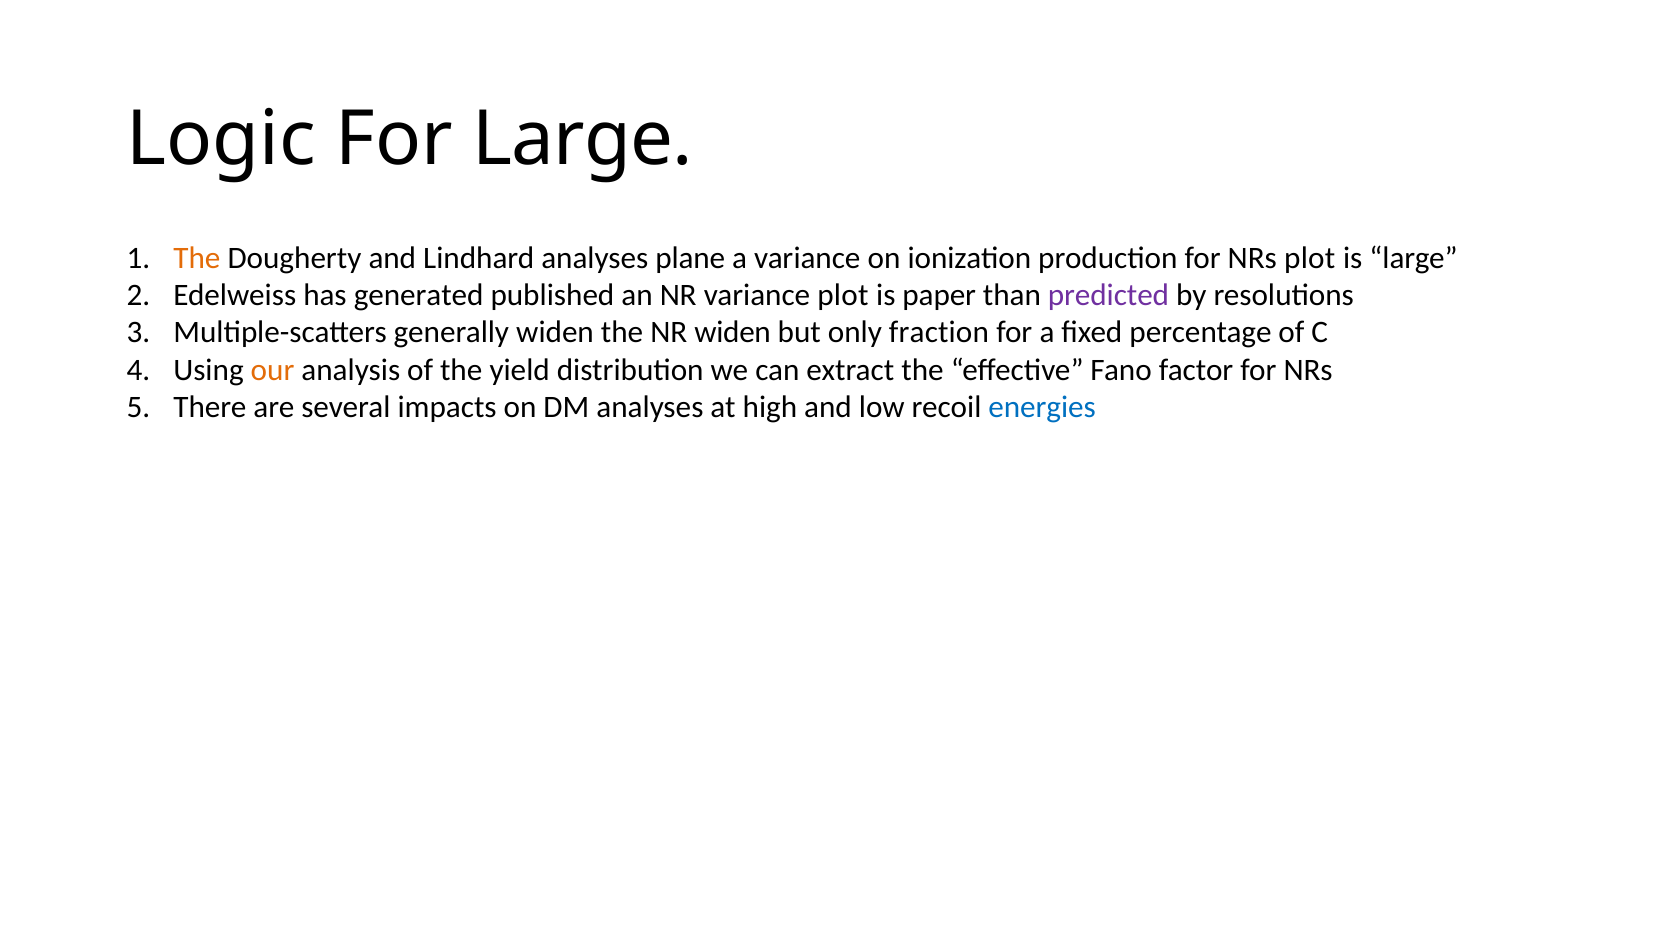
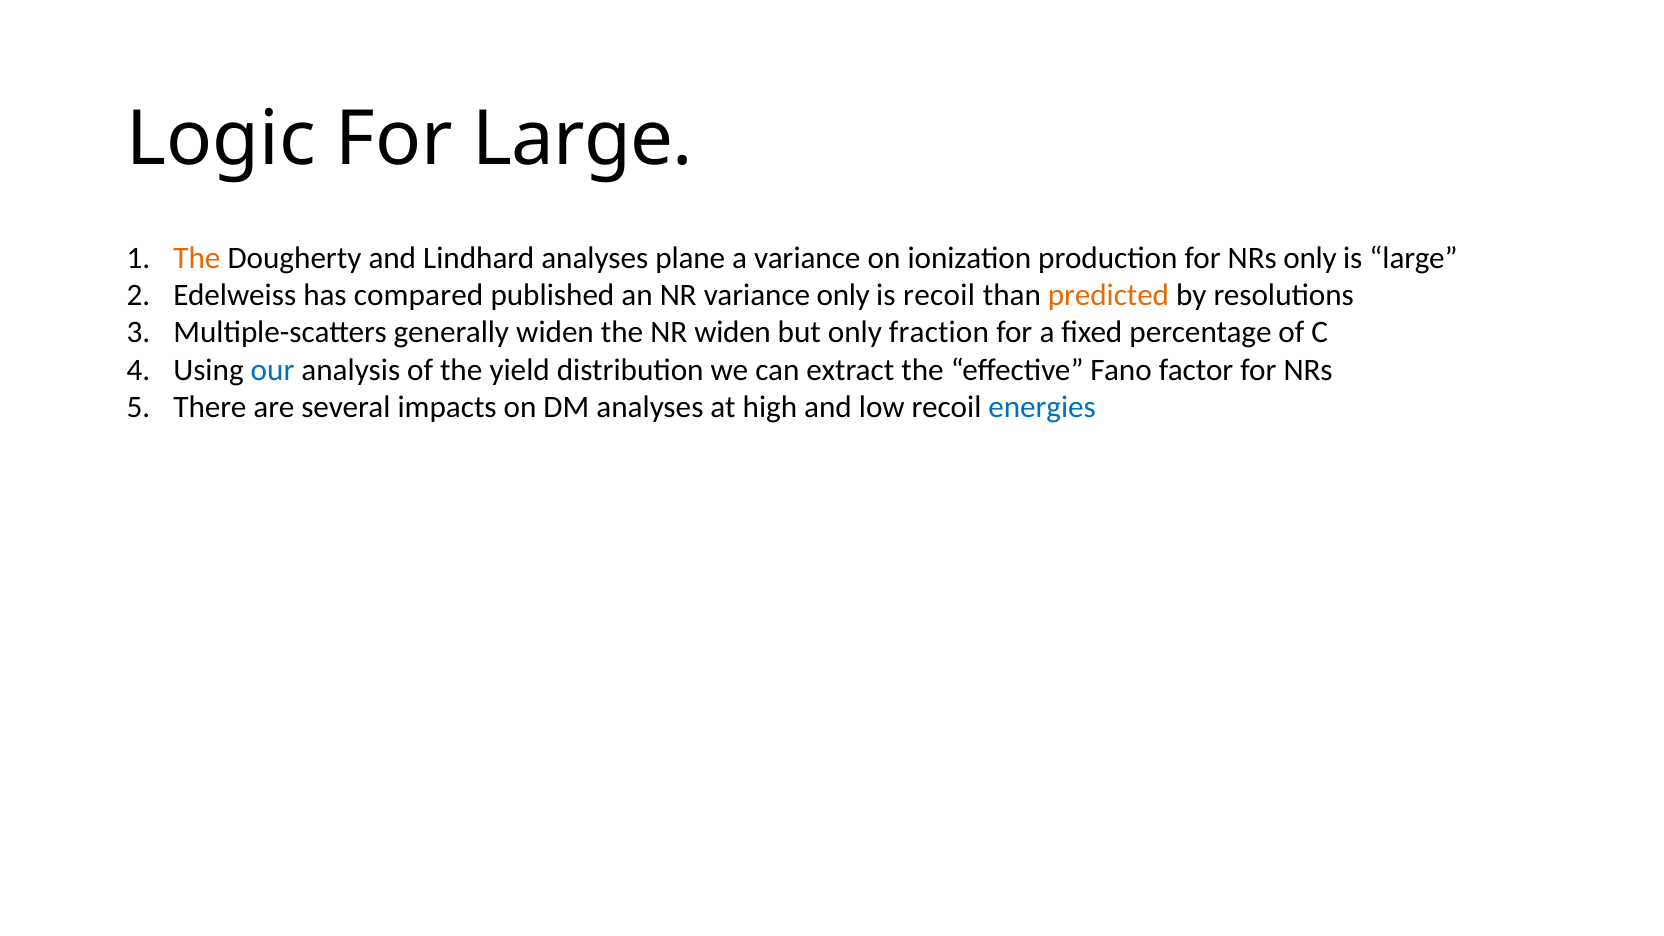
NRs plot: plot -> only
generated: generated -> compared
variance plot: plot -> only
is paper: paper -> recoil
predicted colour: purple -> orange
our colour: orange -> blue
